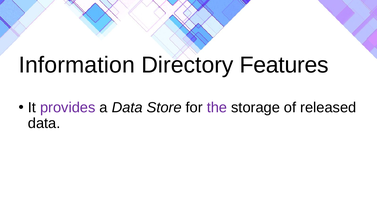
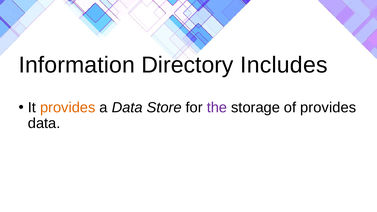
Features: Features -> Includes
provides at (68, 108) colour: purple -> orange
of released: released -> provides
